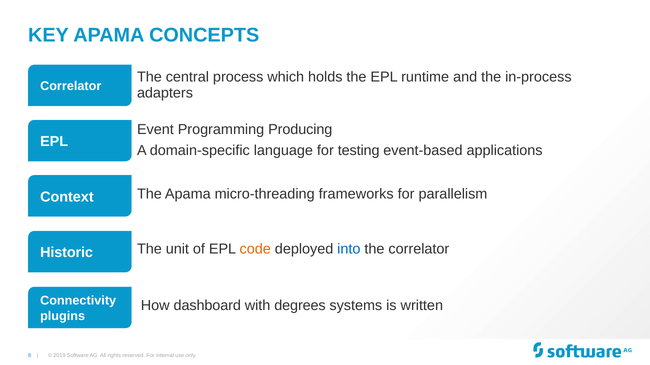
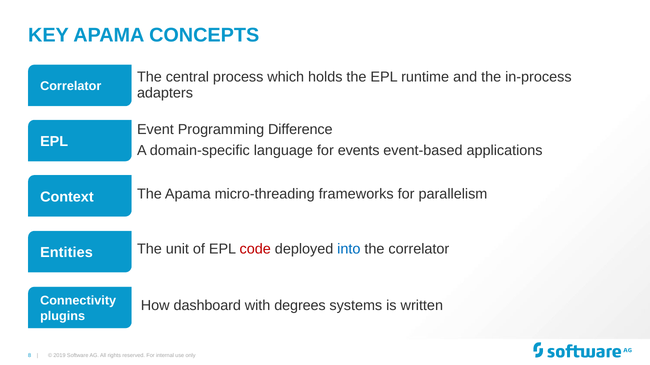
Producing: Producing -> Difference
testing: testing -> events
code colour: orange -> red
Historic: Historic -> Entities
